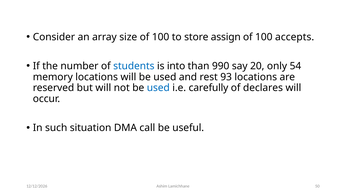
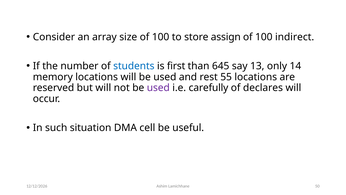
accepts: accepts -> indirect
into: into -> first
990: 990 -> 645
20: 20 -> 13
54: 54 -> 14
93: 93 -> 55
used at (158, 88) colour: blue -> purple
call: call -> cell
